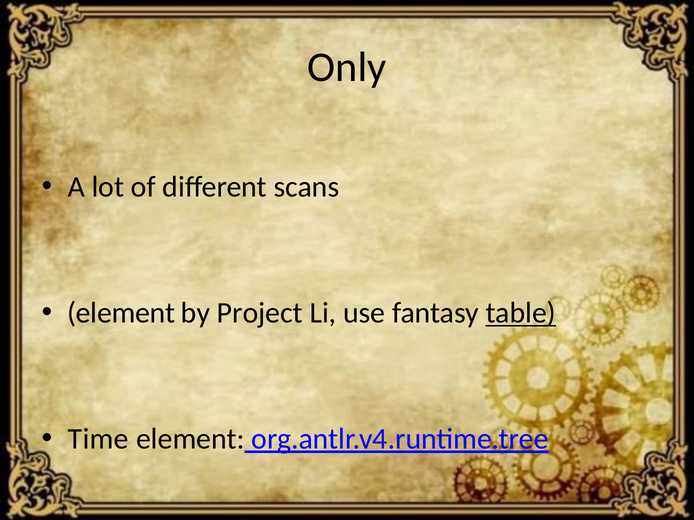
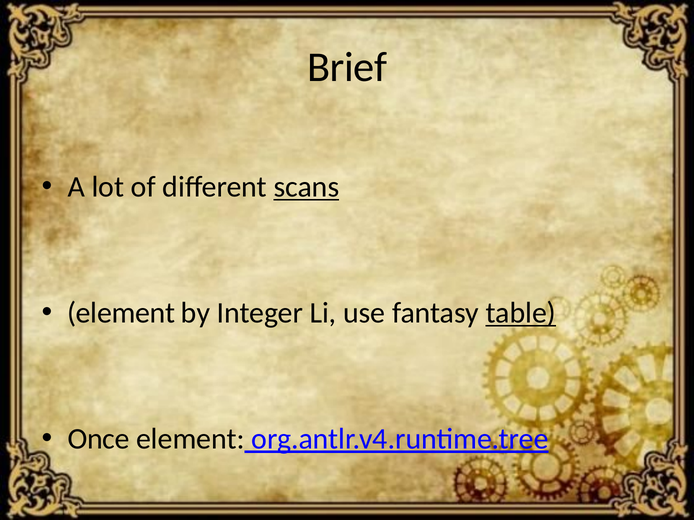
Only: Only -> Brief
scans underline: none -> present
Project: Project -> Integer
Time: Time -> Once
